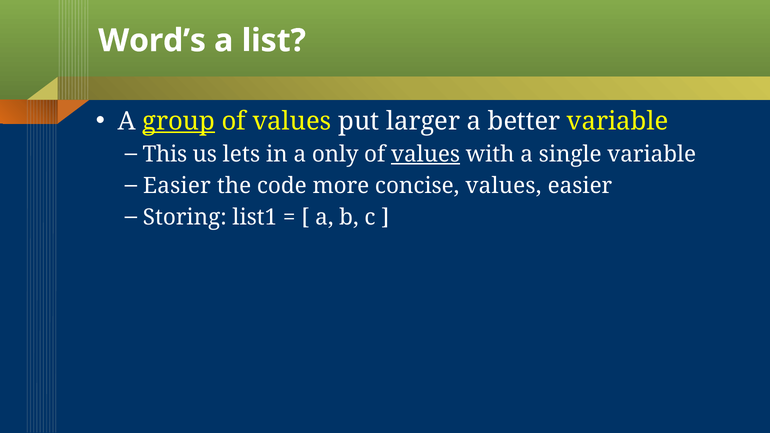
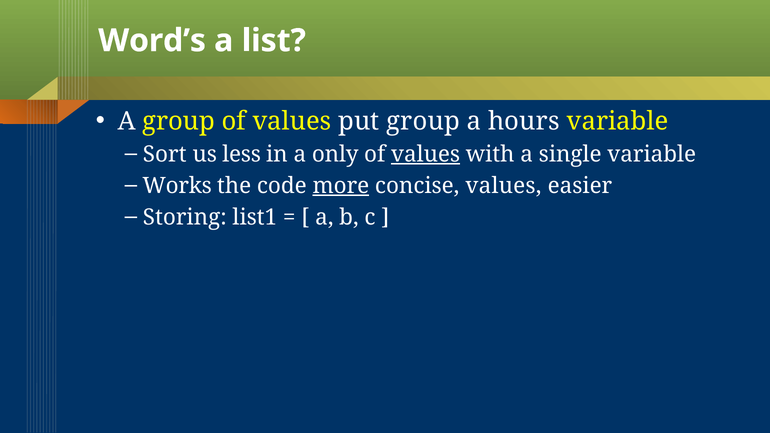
group at (179, 121) underline: present -> none
put larger: larger -> group
better: better -> hours
This: This -> Sort
lets: lets -> less
Easier at (177, 186): Easier -> Works
more underline: none -> present
